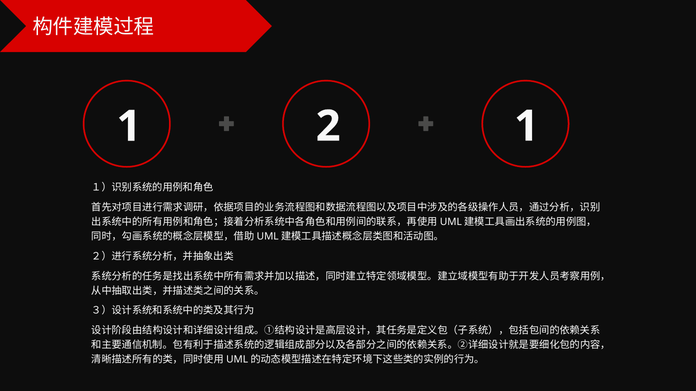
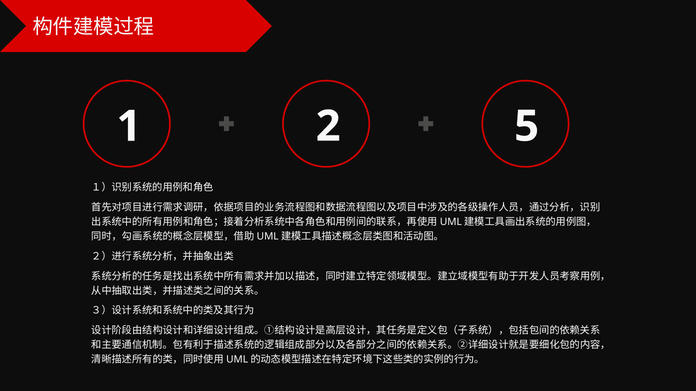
2 1: 1 -> 5
